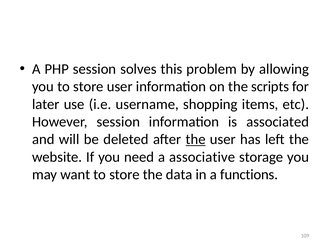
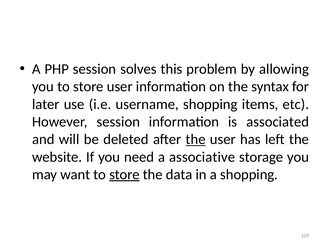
scripts: scripts -> syntax
store at (124, 174) underline: none -> present
a functions: functions -> shopping
